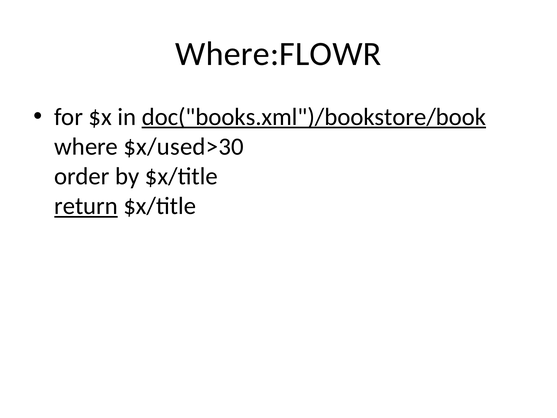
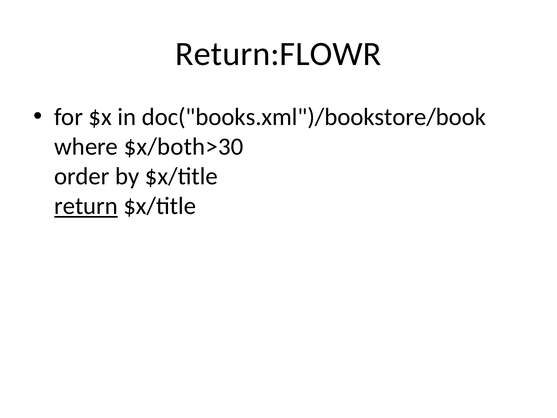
Where:FLOWR: Where:FLOWR -> Return:FLOWR
doc("books.xml")/bookstore/book underline: present -> none
$x/used>30: $x/used>30 -> $x/both>30
